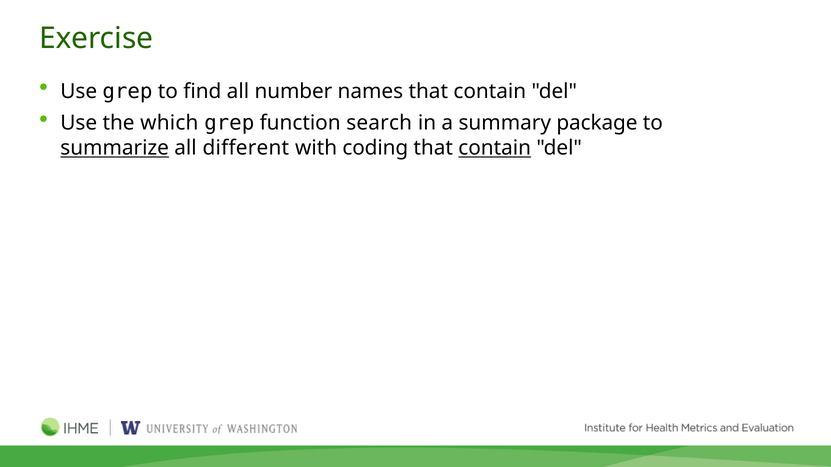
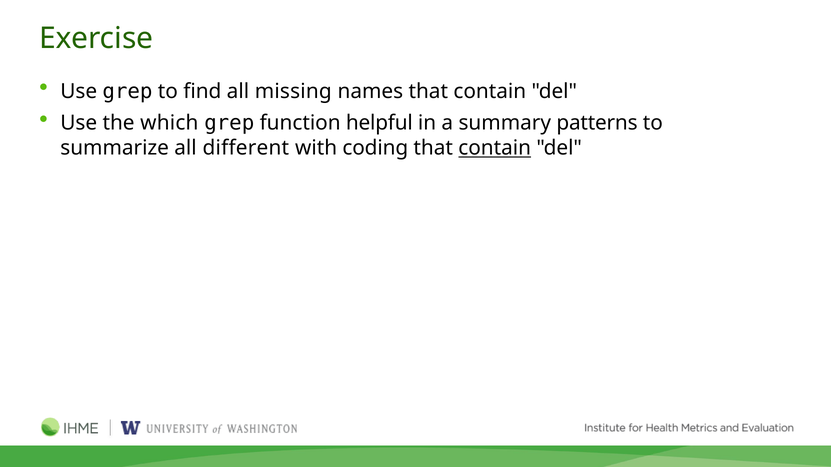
number: number -> missing
search: search -> helpful
package: package -> patterns
summarize underline: present -> none
